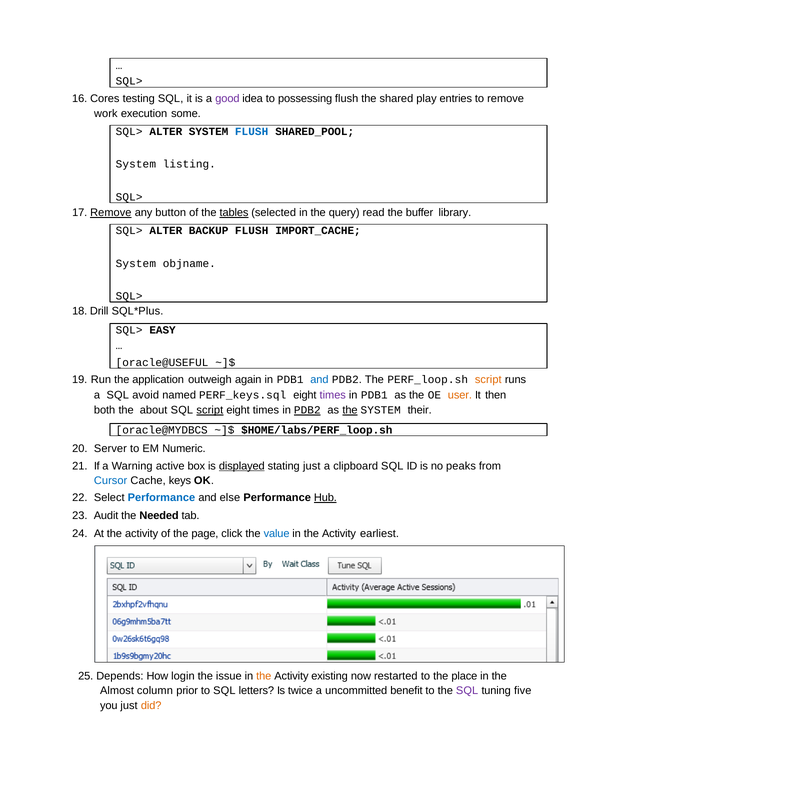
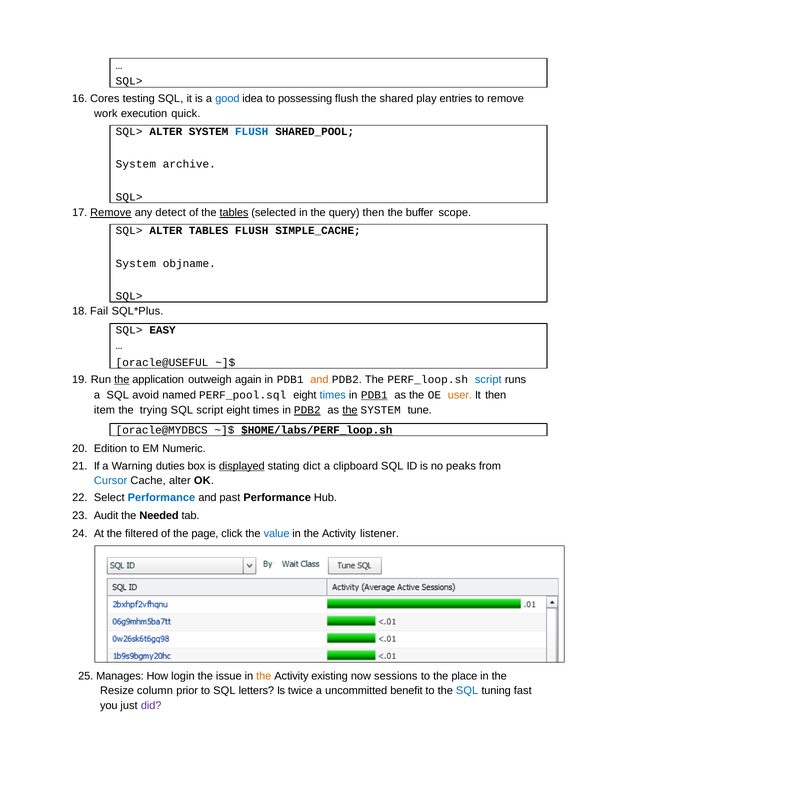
good colour: purple -> blue
some: some -> quick
listing: listing -> archive
button: button -> detect
query read: read -> then
library: library -> scope
ALTER BACKUP: BACKUP -> TABLES
IMPORT_CACHE: IMPORT_CACHE -> SIMPLE_CACHE
Drill: Drill -> Fail
the at (122, 380) underline: none -> present
and at (319, 380) colour: blue -> orange
script at (488, 380) colour: orange -> blue
PERF_keys.sql: PERF_keys.sql -> PERF_pool.sql
times at (333, 395) colour: purple -> blue
PDB1 at (374, 395) underline: none -> present
both: both -> item
about: about -> trying
script at (210, 410) underline: present -> none
their: their -> tune
$HOME/labs/PERF_loop.sh underline: none -> present
Server: Server -> Edition
active: active -> duties
stating just: just -> dict
Cache keys: keys -> alter
else: else -> past
Hub underline: present -> none
At the activity: activity -> filtered
earliest: earliest -> listener
Depends: Depends -> Manages
restarted: restarted -> sessions
Almost: Almost -> Resize
SQL at (467, 691) colour: purple -> blue
five: five -> fast
did colour: orange -> purple
